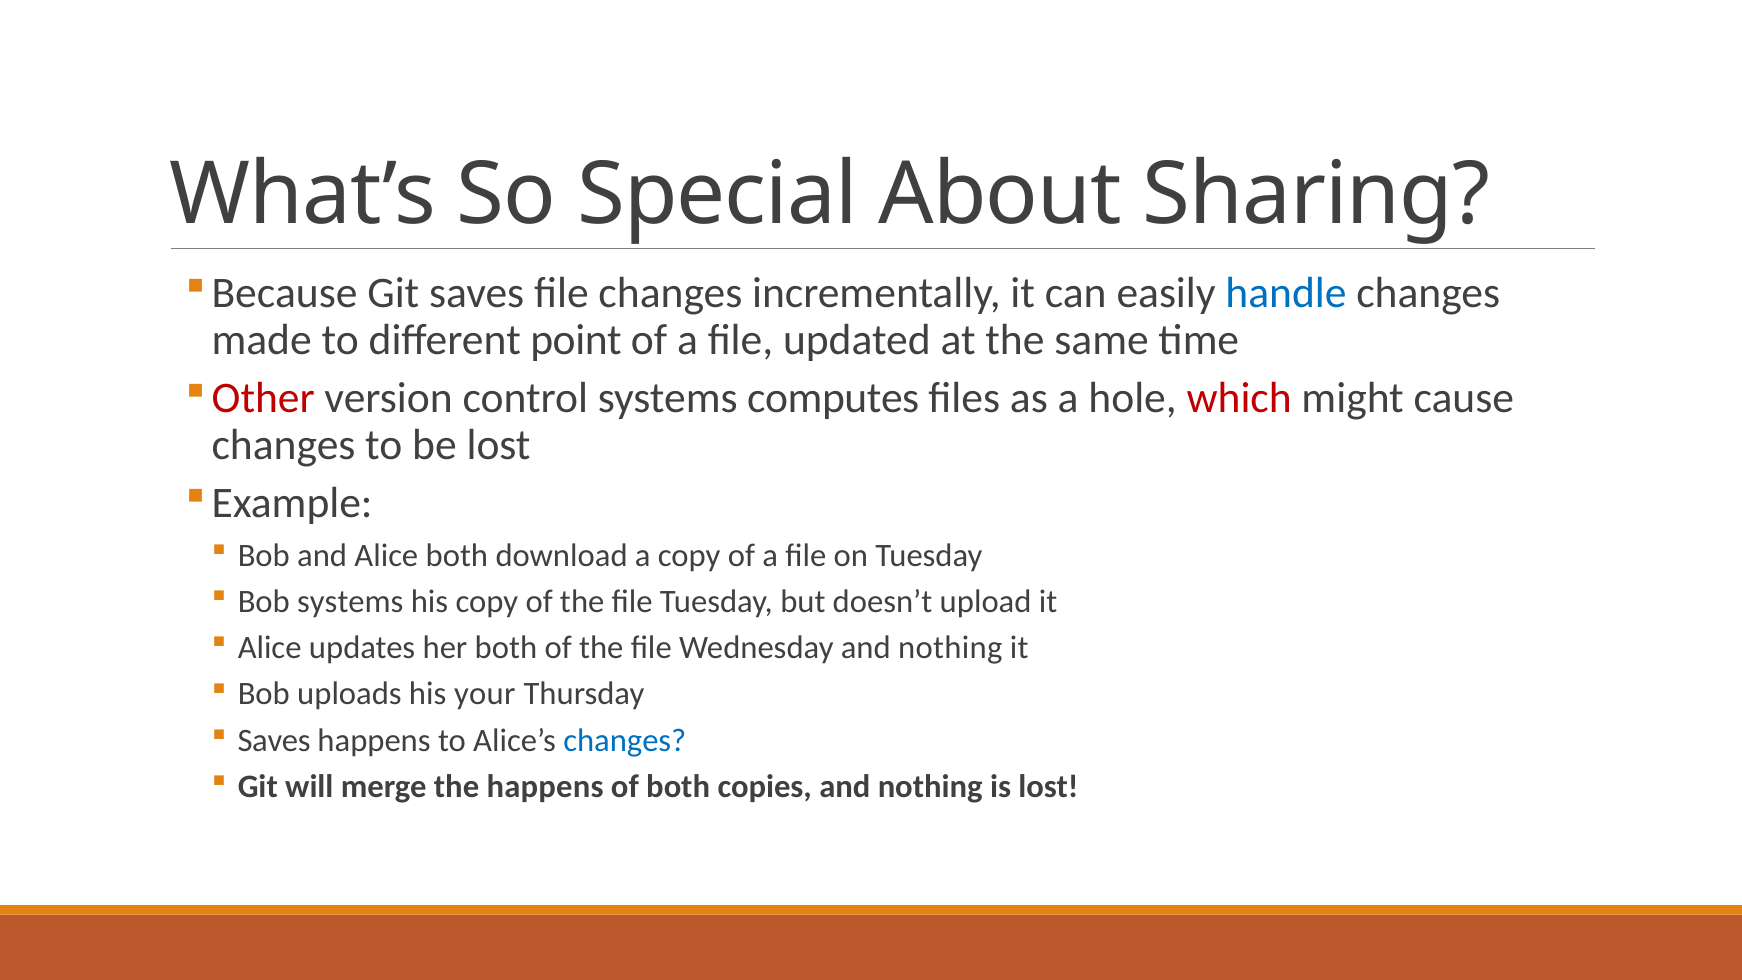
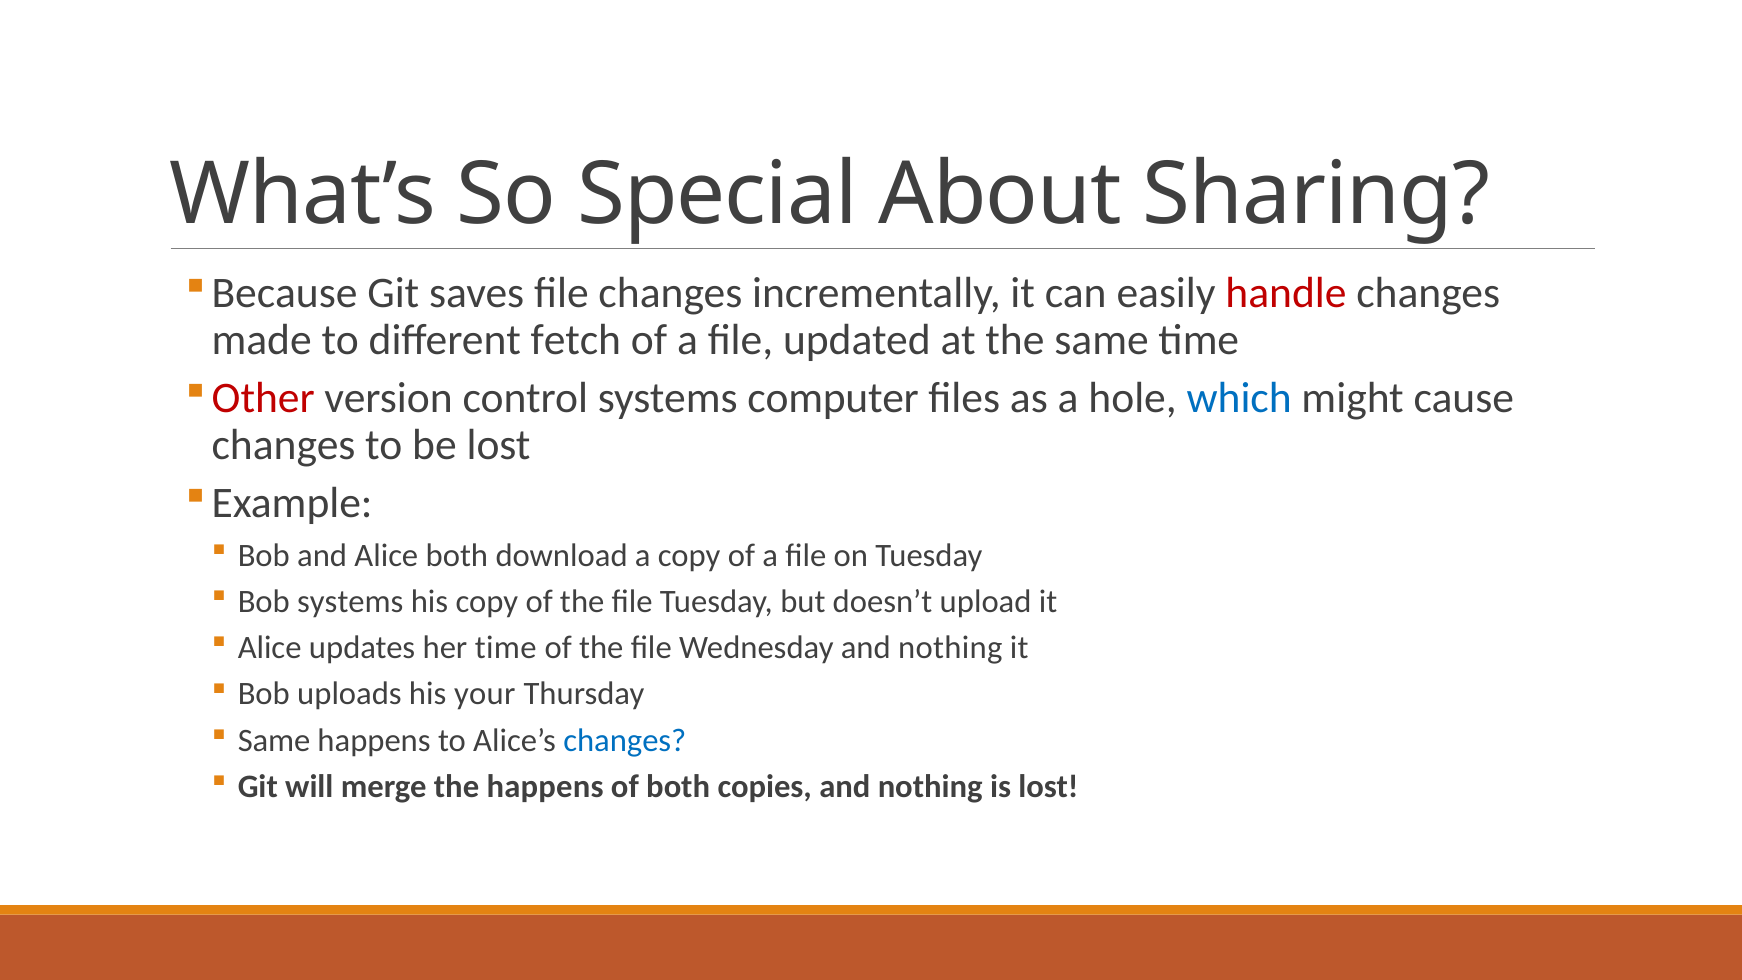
handle colour: blue -> red
point: point -> fetch
computes: computes -> computer
which colour: red -> blue
her both: both -> time
Saves at (274, 740): Saves -> Same
